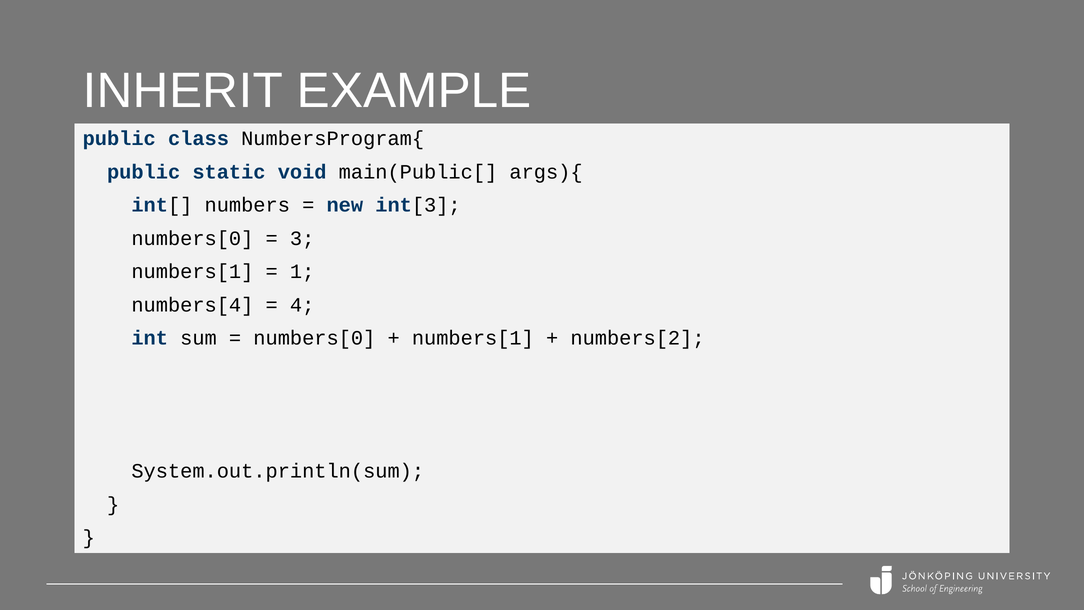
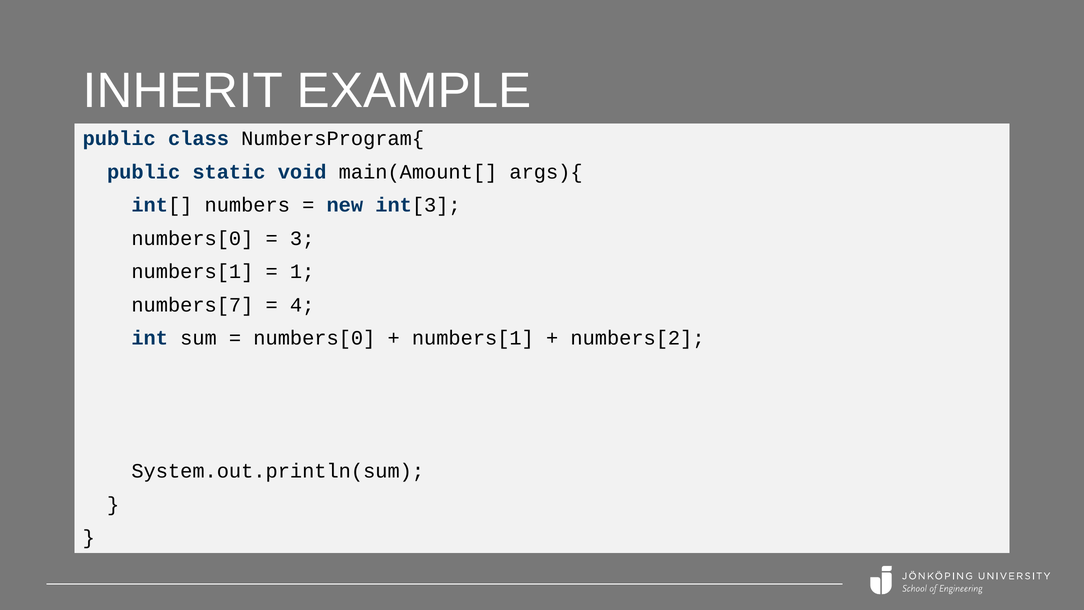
main(Public[: main(Public[ -> main(Amount[
numbers[4: numbers[4 -> numbers[7
